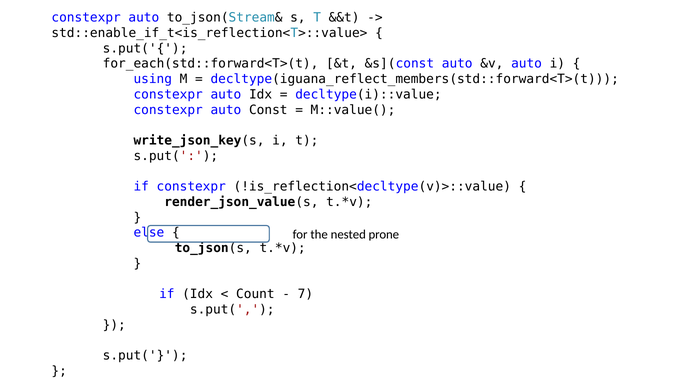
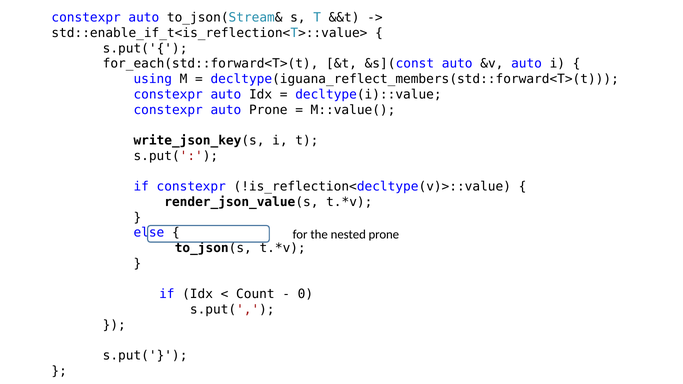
auto Const: Const -> Prone
7: 7 -> 0
